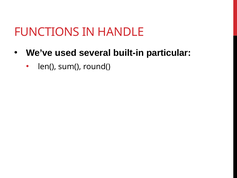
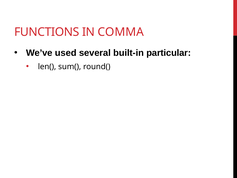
HANDLE: HANDLE -> COMMA
